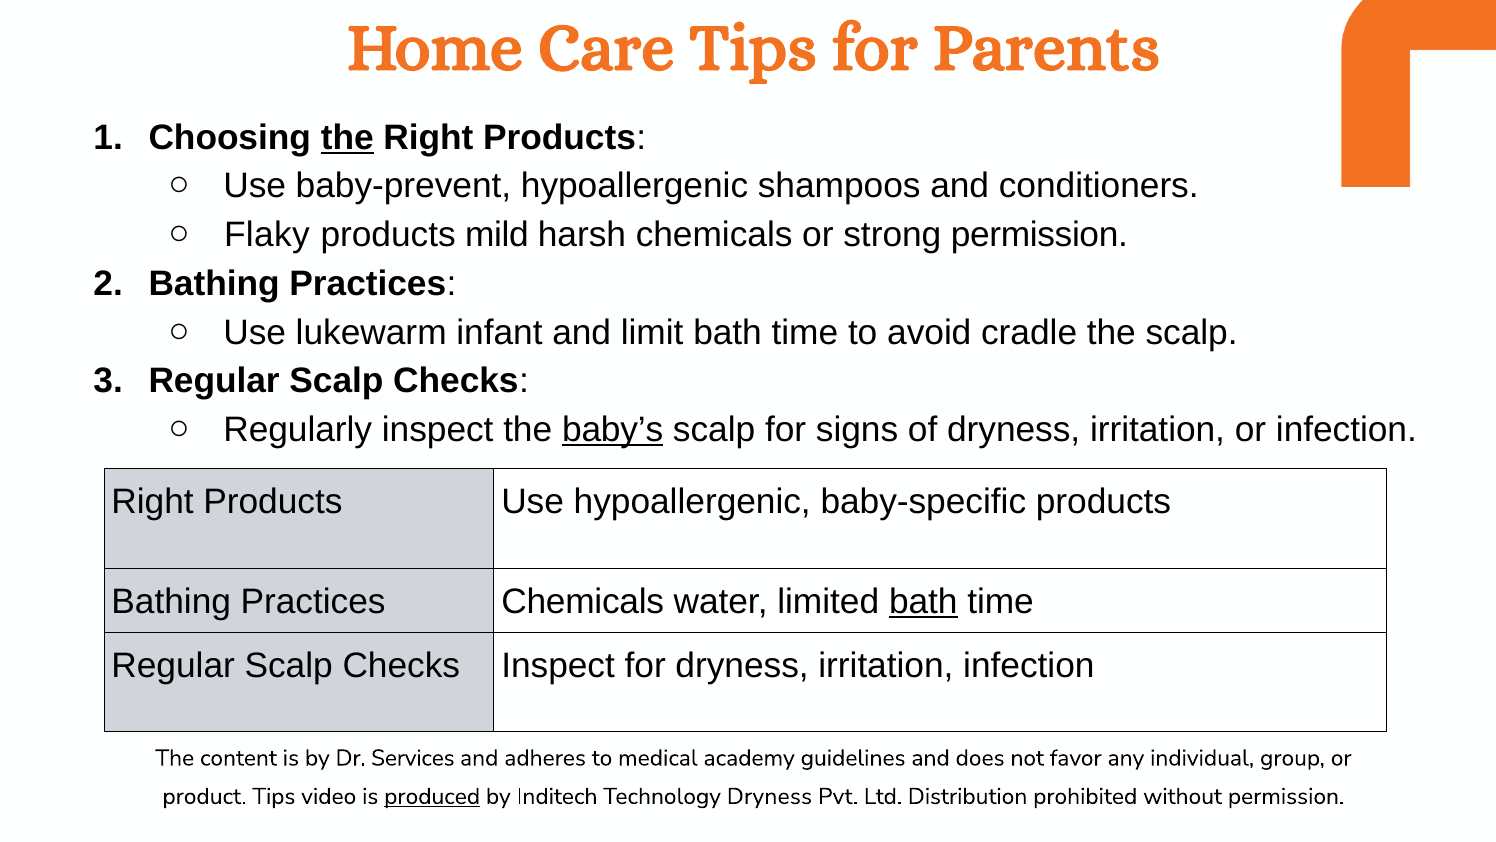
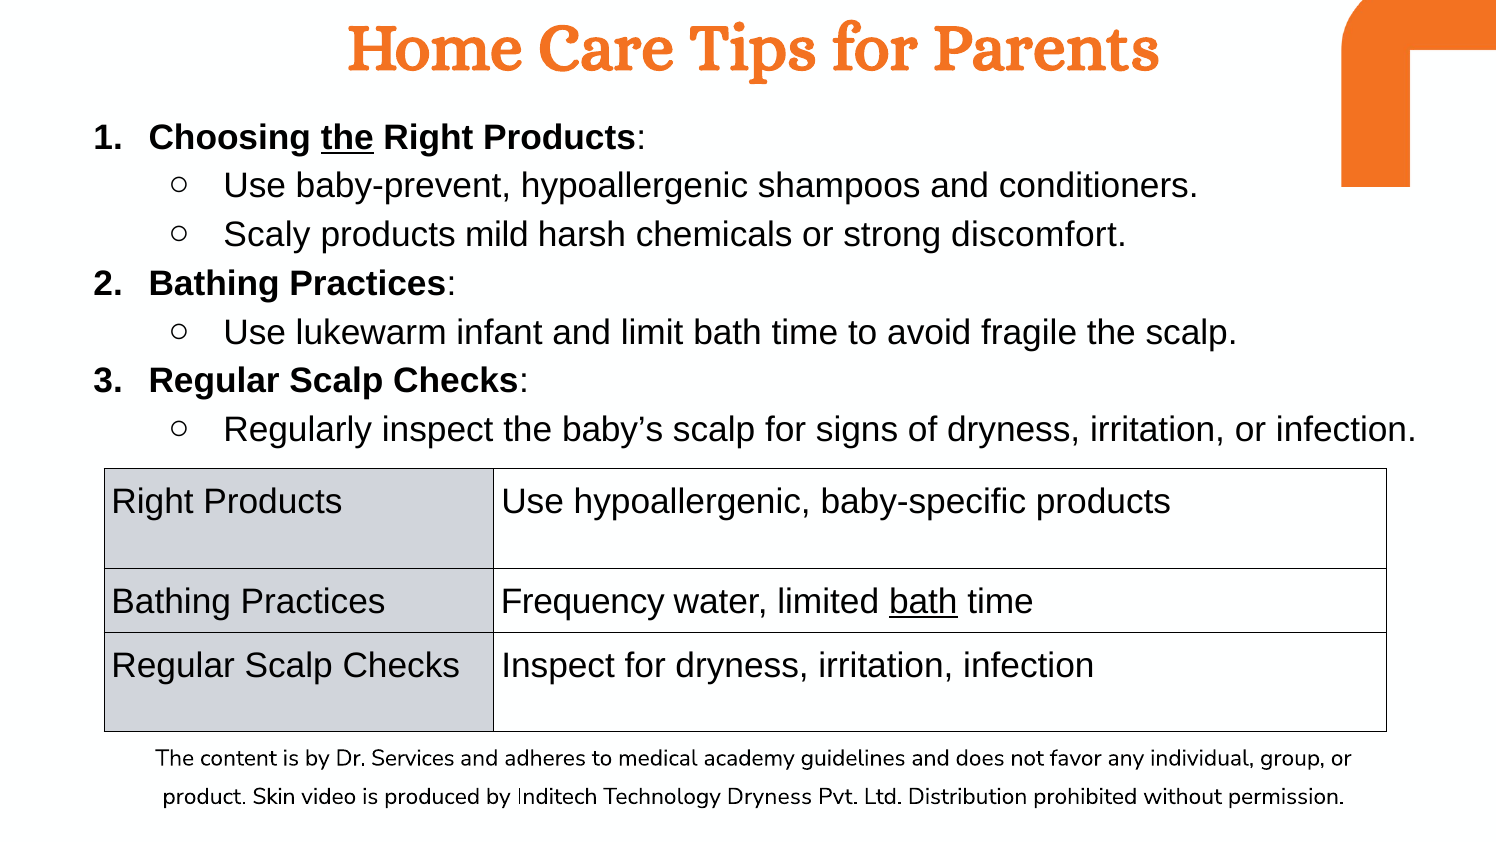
Flaky: Flaky -> Scaly
strong permission: permission -> discomfort
cradle: cradle -> fragile
baby’s underline: present -> none
Practices Chemicals: Chemicals -> Frequency
product Tips: Tips -> Skin
produced underline: present -> none
